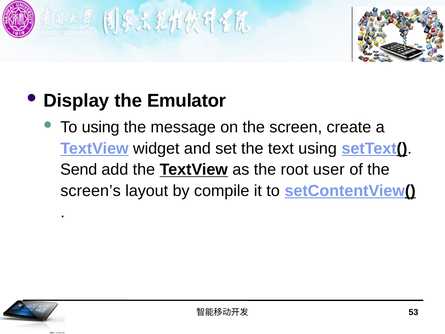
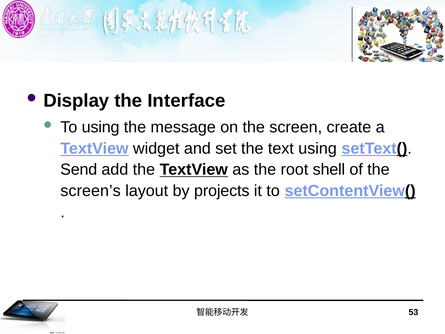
Emulator: Emulator -> Interface
user: user -> shell
compile: compile -> projects
